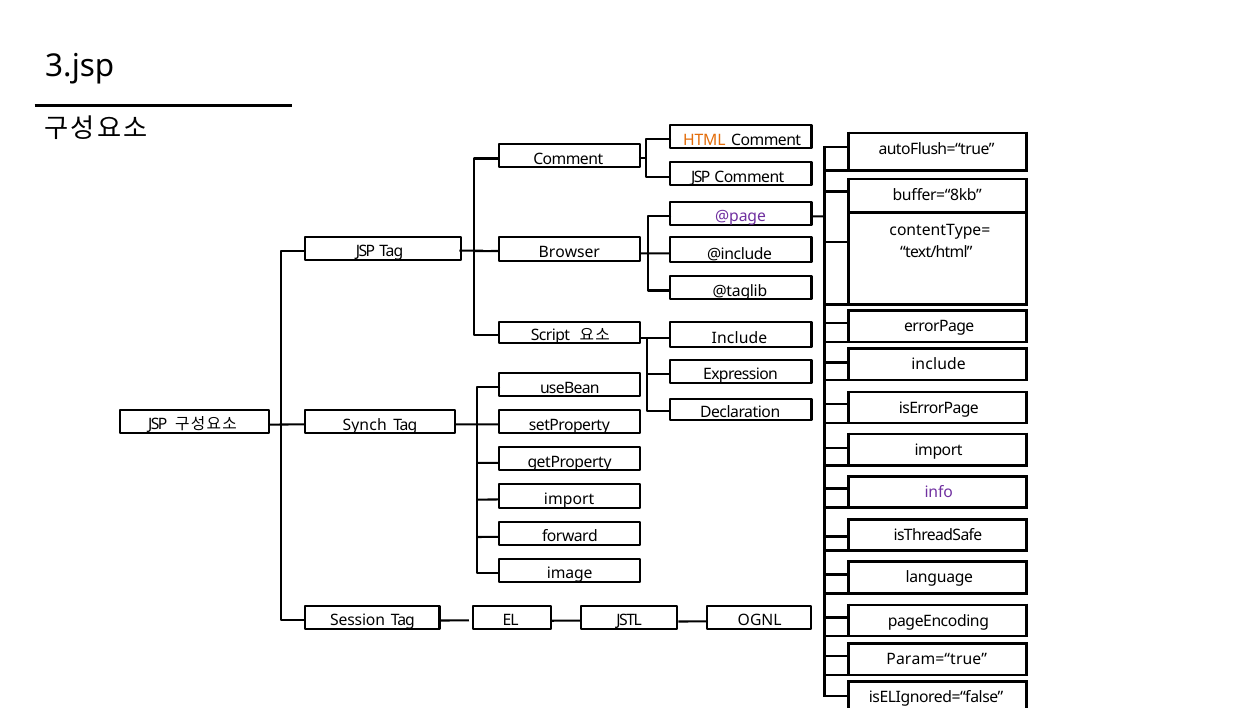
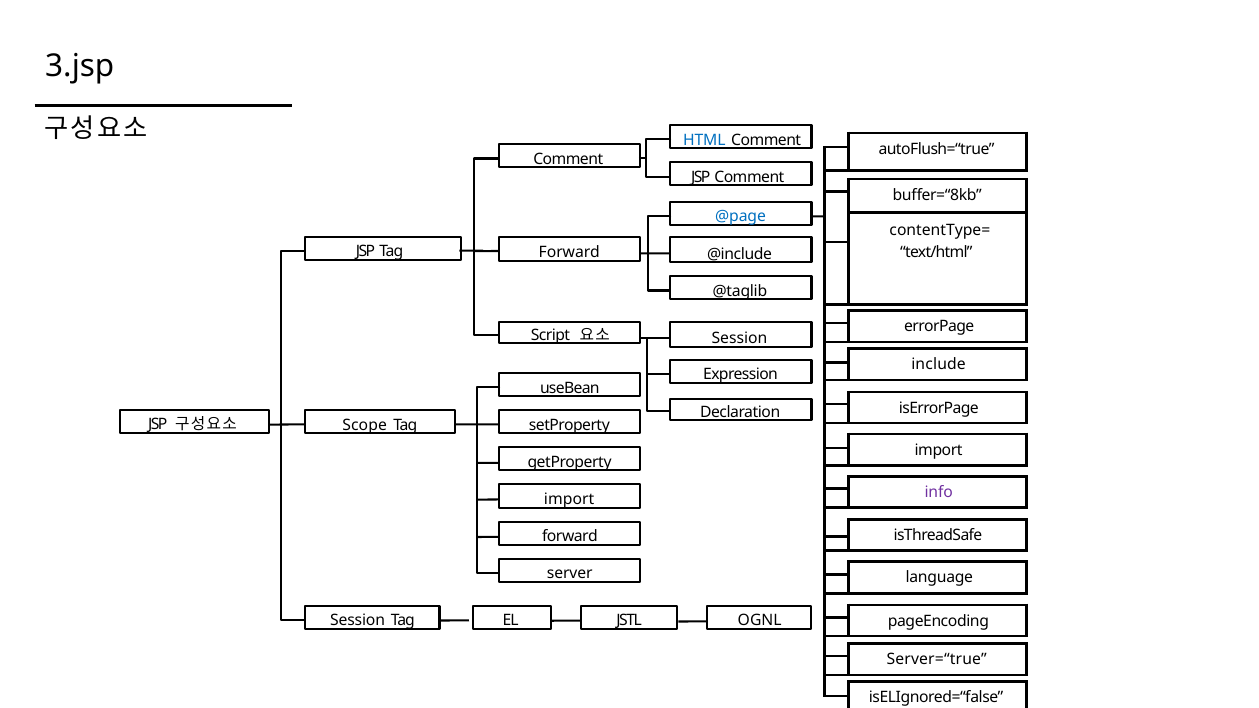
HTML colour: orange -> blue
@page colour: purple -> blue
Browser at (569, 253): Browser -> Forward
Include at (739, 338): Include -> Session
Synch: Synch -> Scope
image: image -> server
Param=“true: Param=“true -> Server=“true
